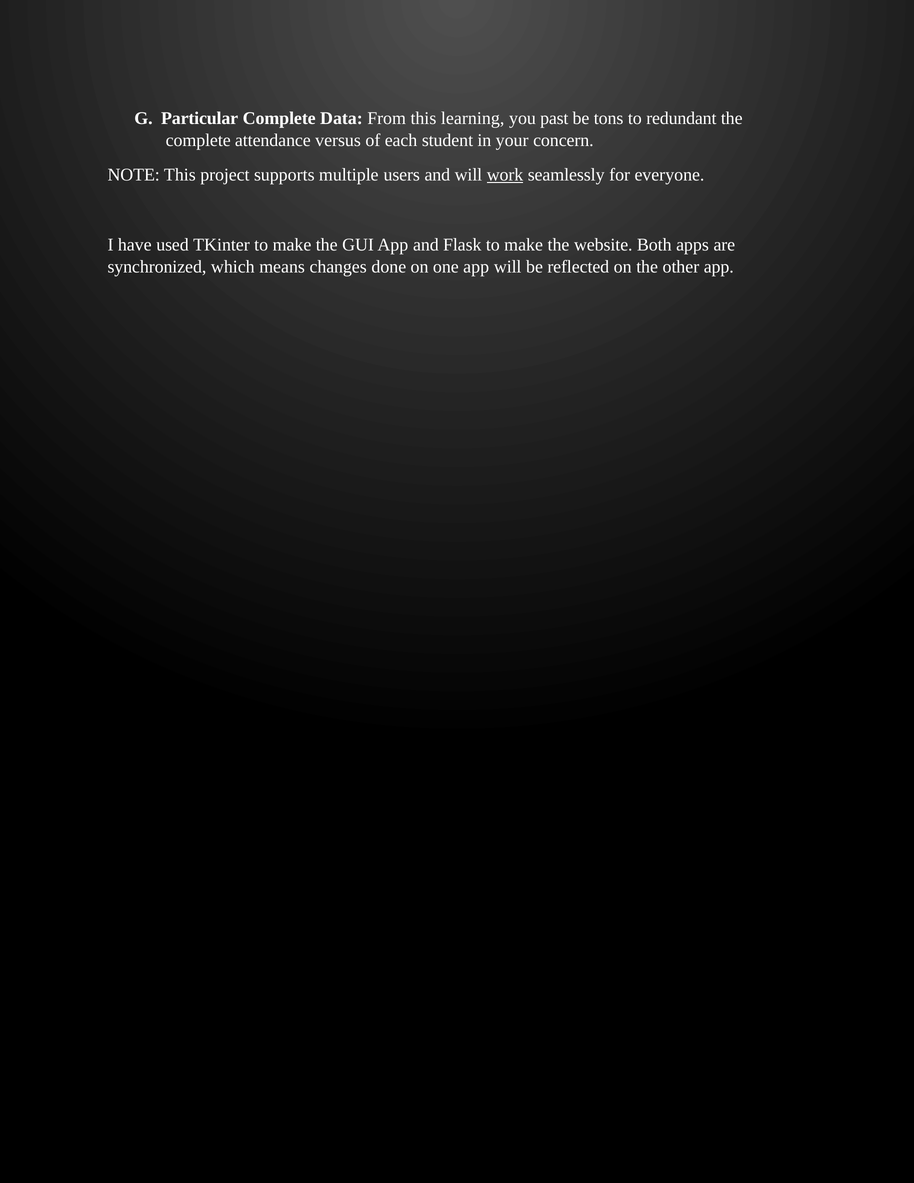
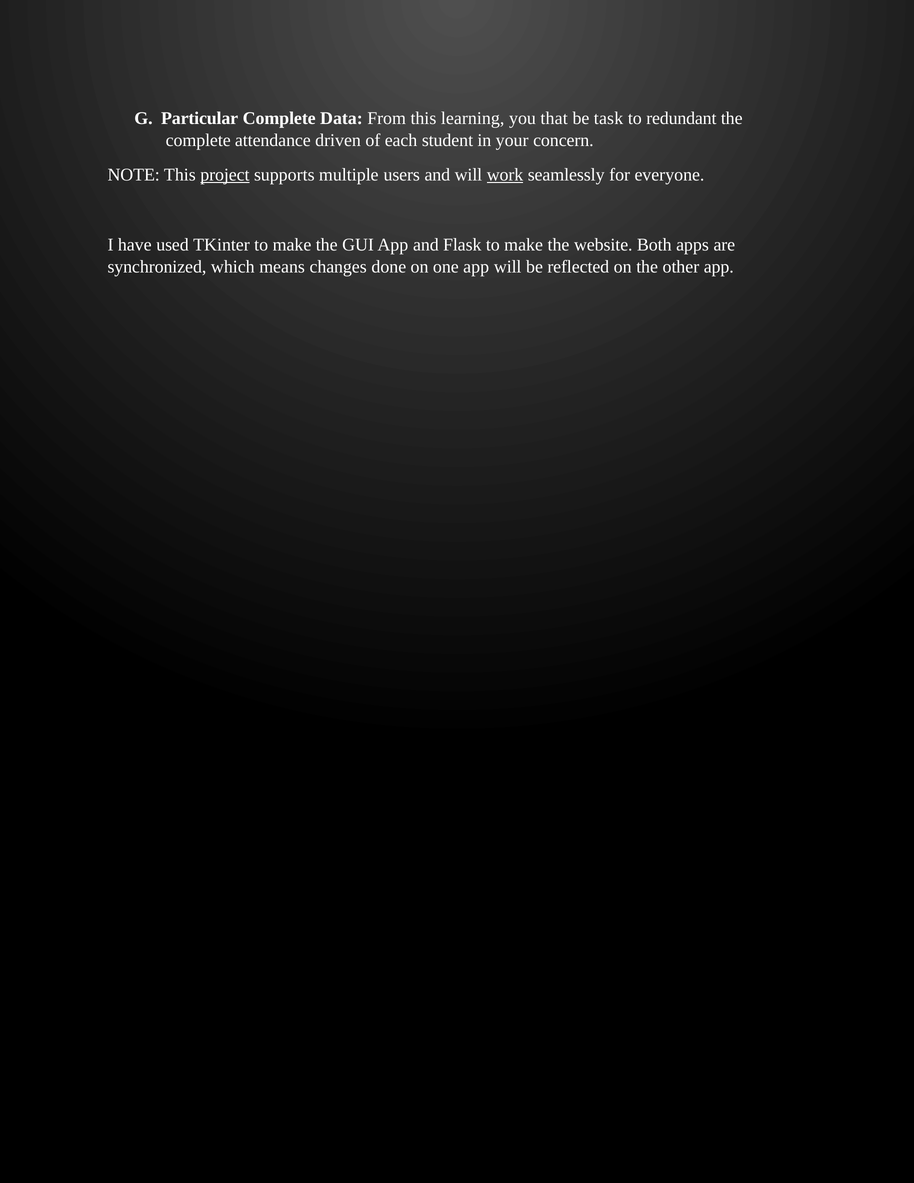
past: past -> that
tons: tons -> task
versus: versus -> driven
project underline: none -> present
